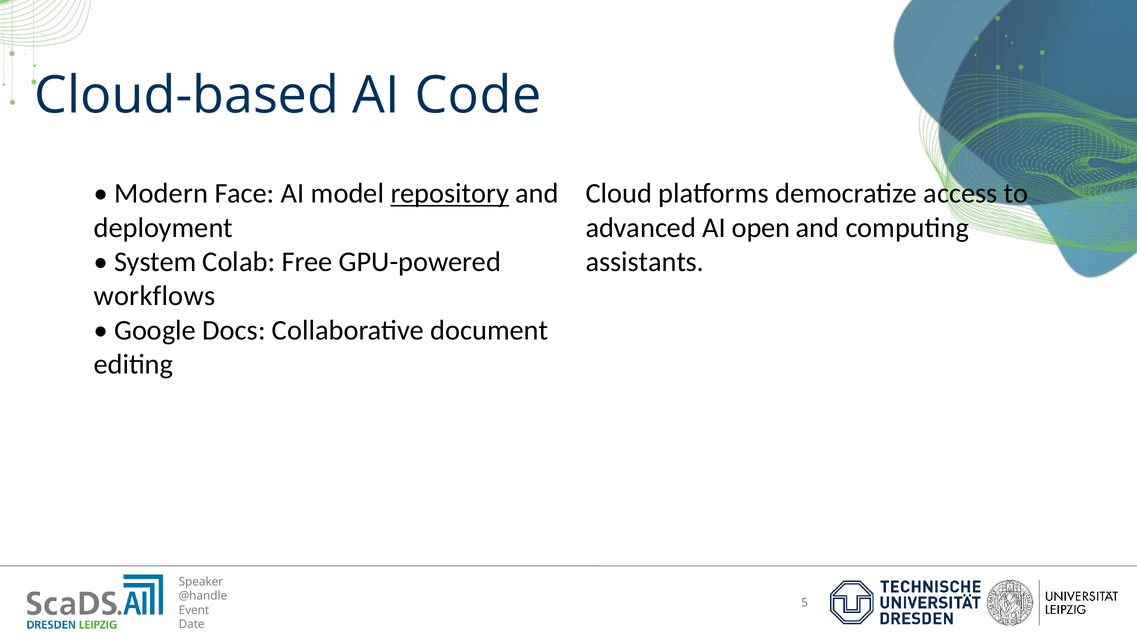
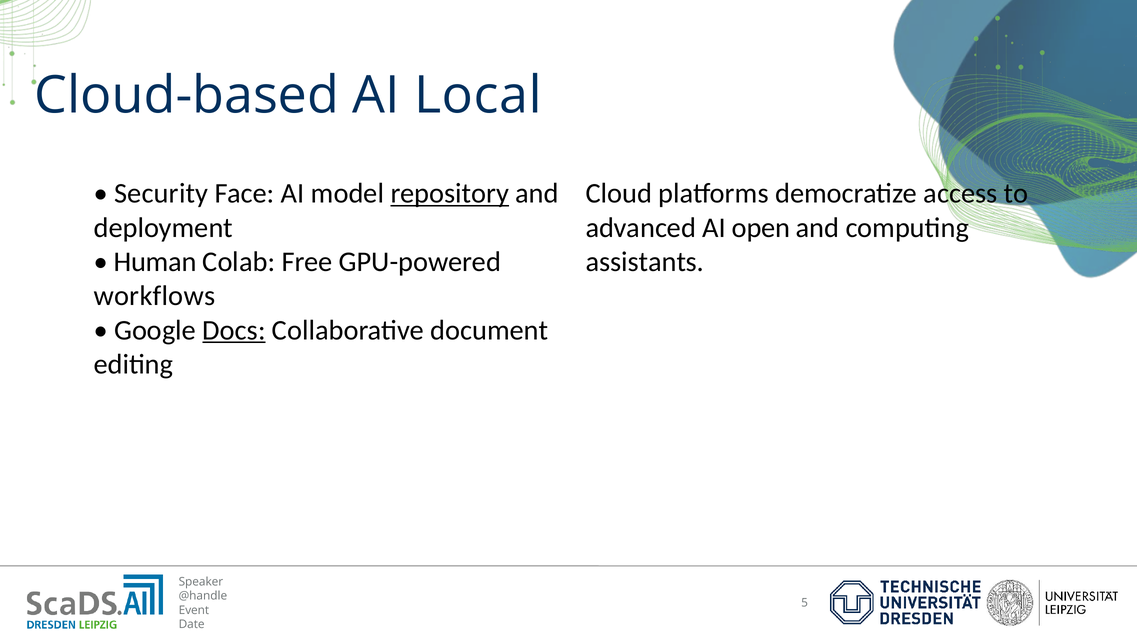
Code: Code -> Local
Modern: Modern -> Security
System: System -> Human
Docs underline: none -> present
